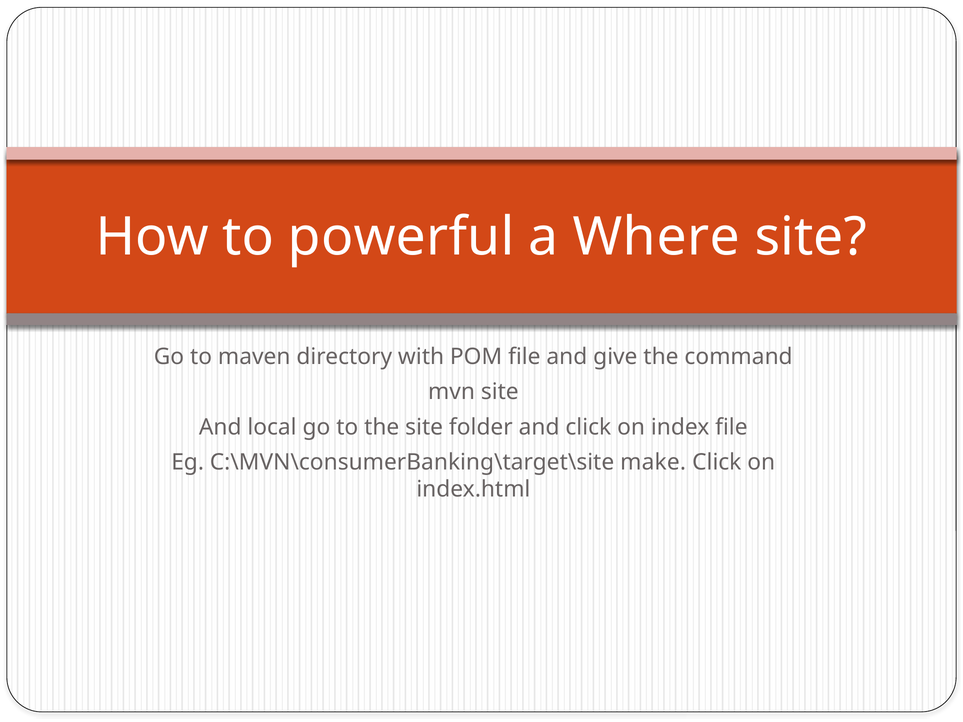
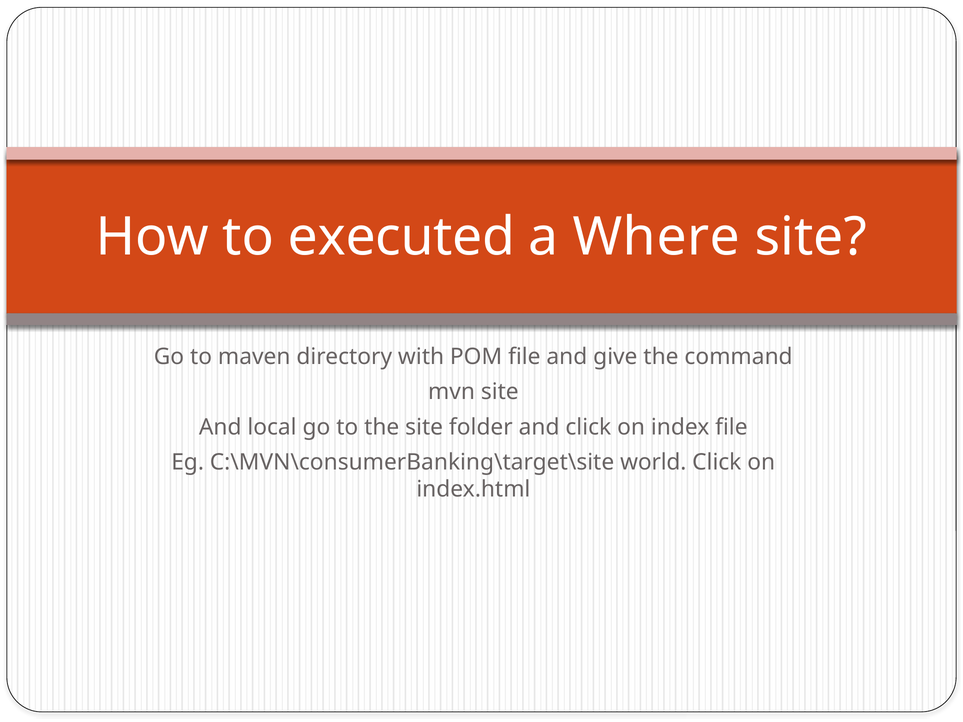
powerful: powerful -> executed
make: make -> world
